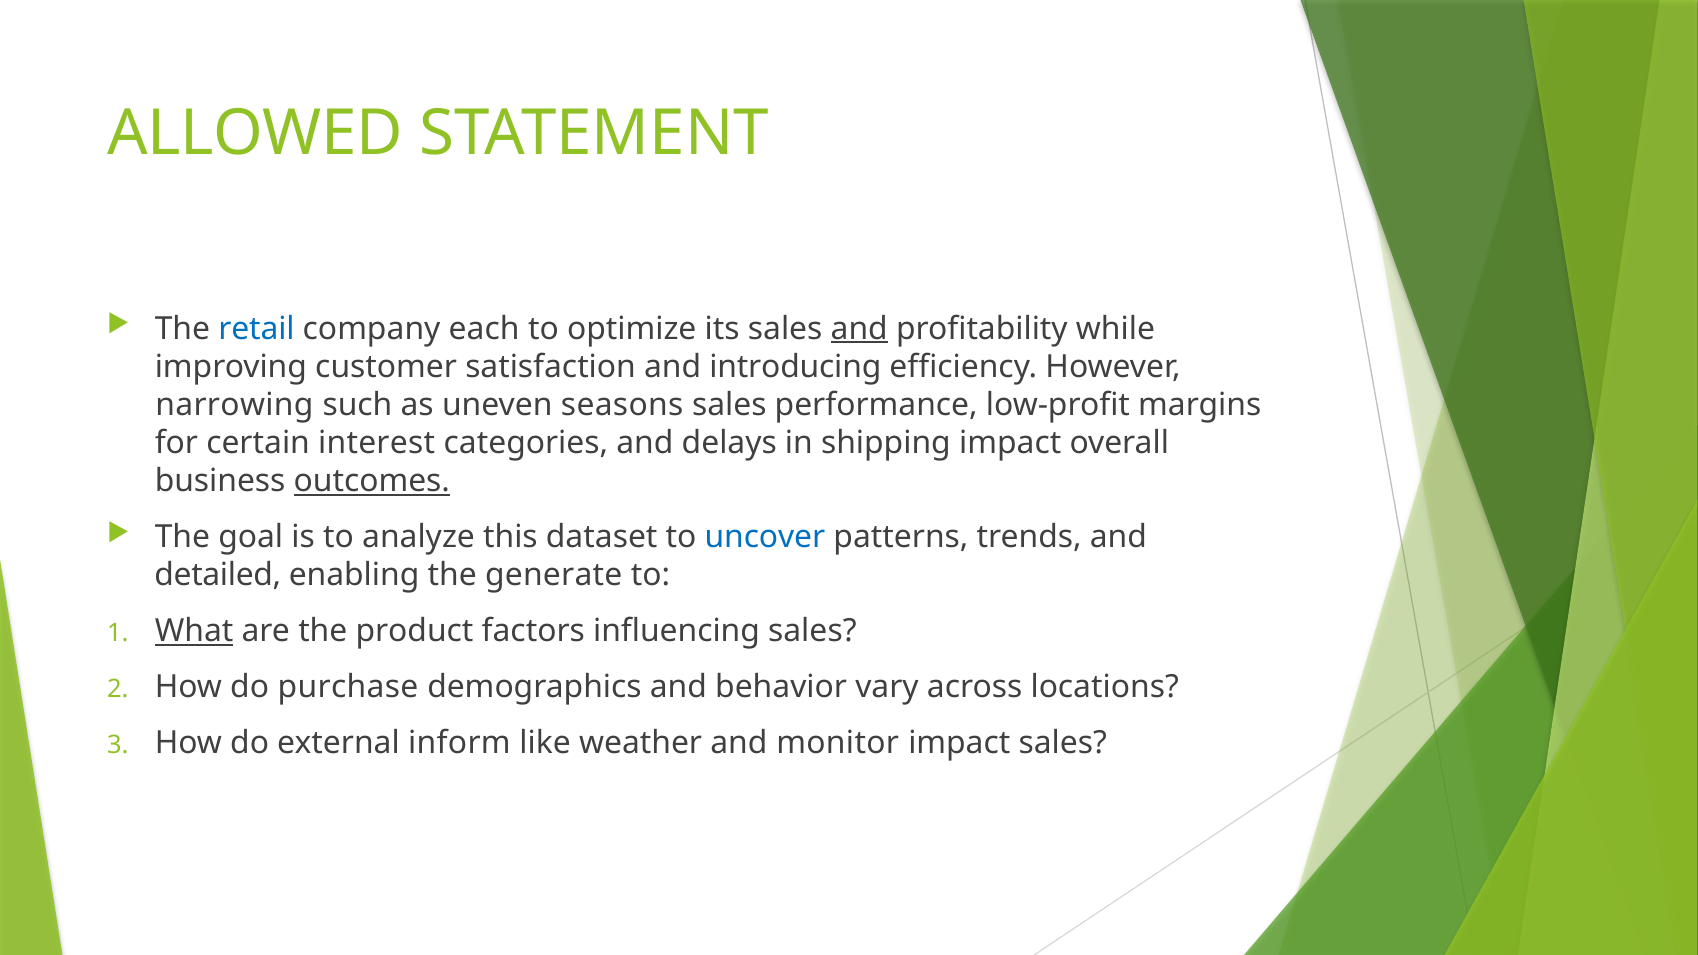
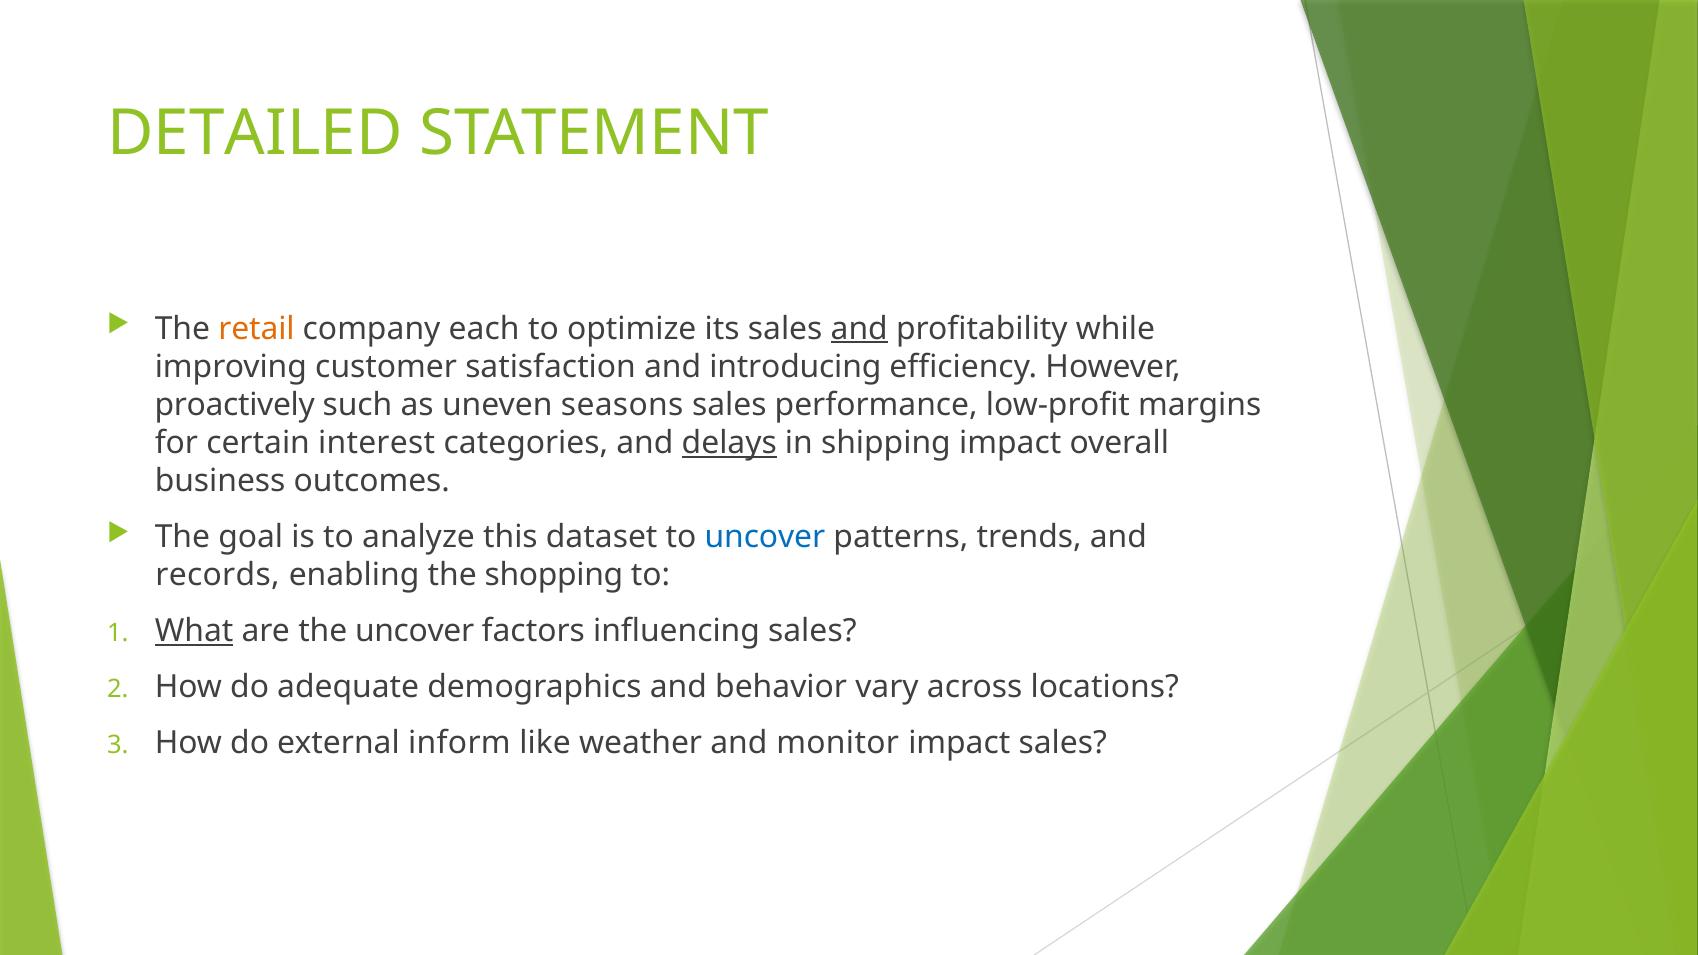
ALLOWED: ALLOWED -> DETAILED
retail colour: blue -> orange
narrowing: narrowing -> proactively
delays underline: none -> present
outcomes underline: present -> none
detailed: detailed -> records
generate: generate -> shopping
the product: product -> uncover
purchase: purchase -> adequate
